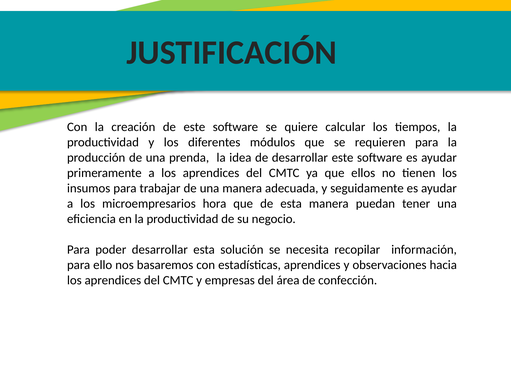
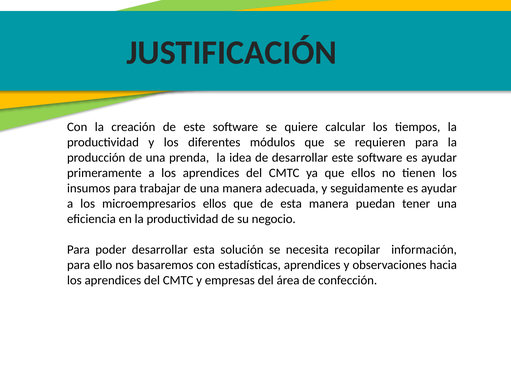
microempresarios hora: hora -> ellos
